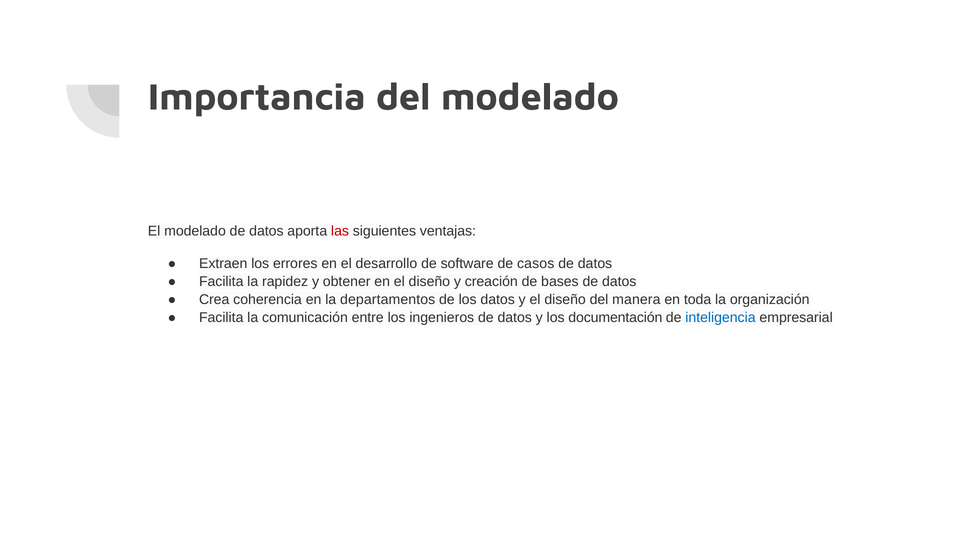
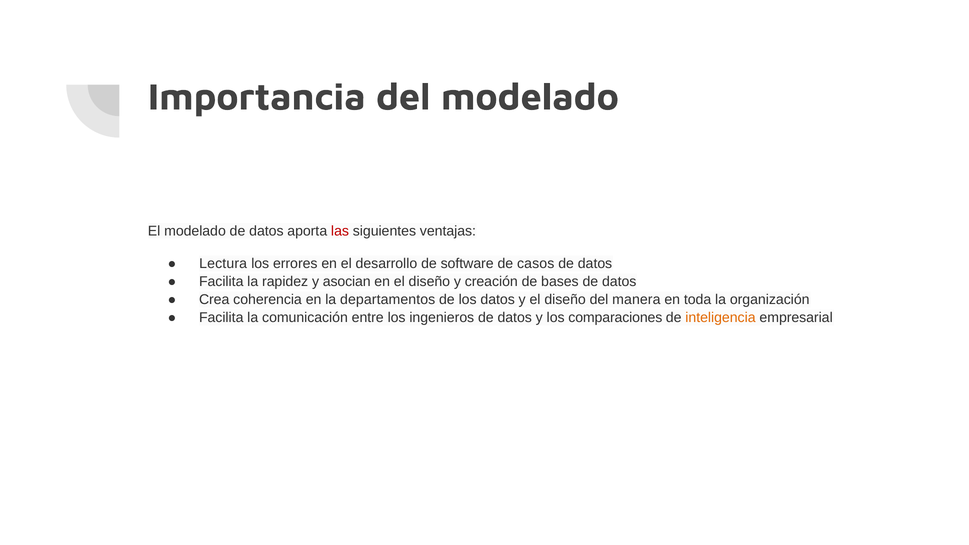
Extraen: Extraen -> Lectura
obtener: obtener -> asocian
documentación: documentación -> comparaciones
inteligencia colour: blue -> orange
